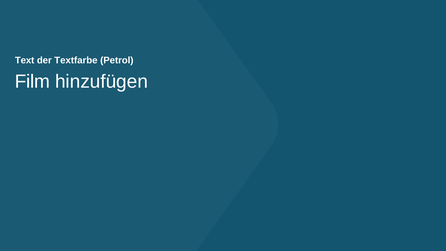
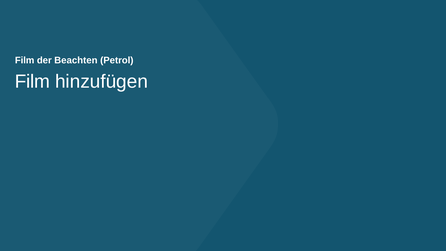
Text at (25, 60): Text -> Film
Textfarbe: Textfarbe -> Beachten
